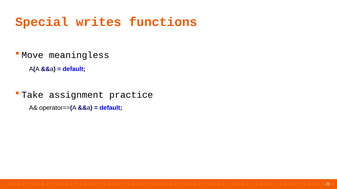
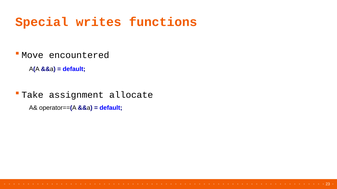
meaningless: meaningless -> encountered
practice: practice -> allocate
